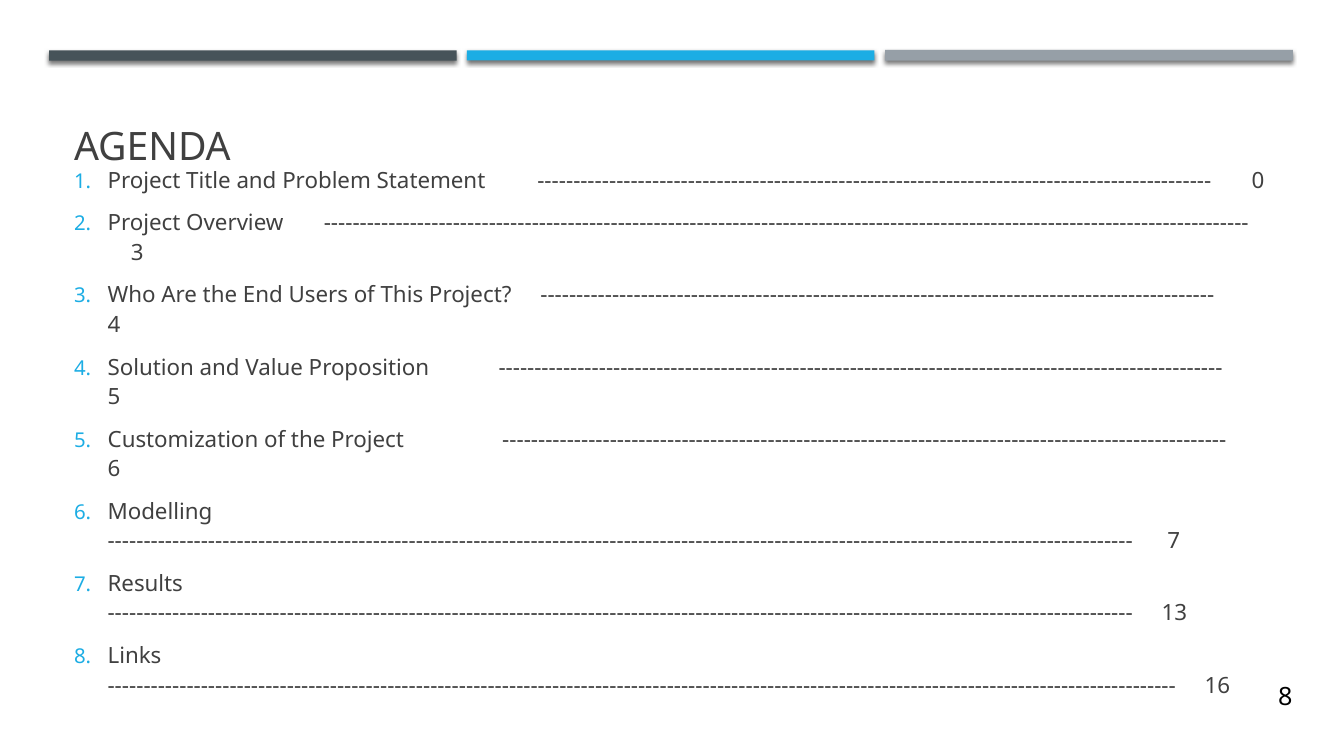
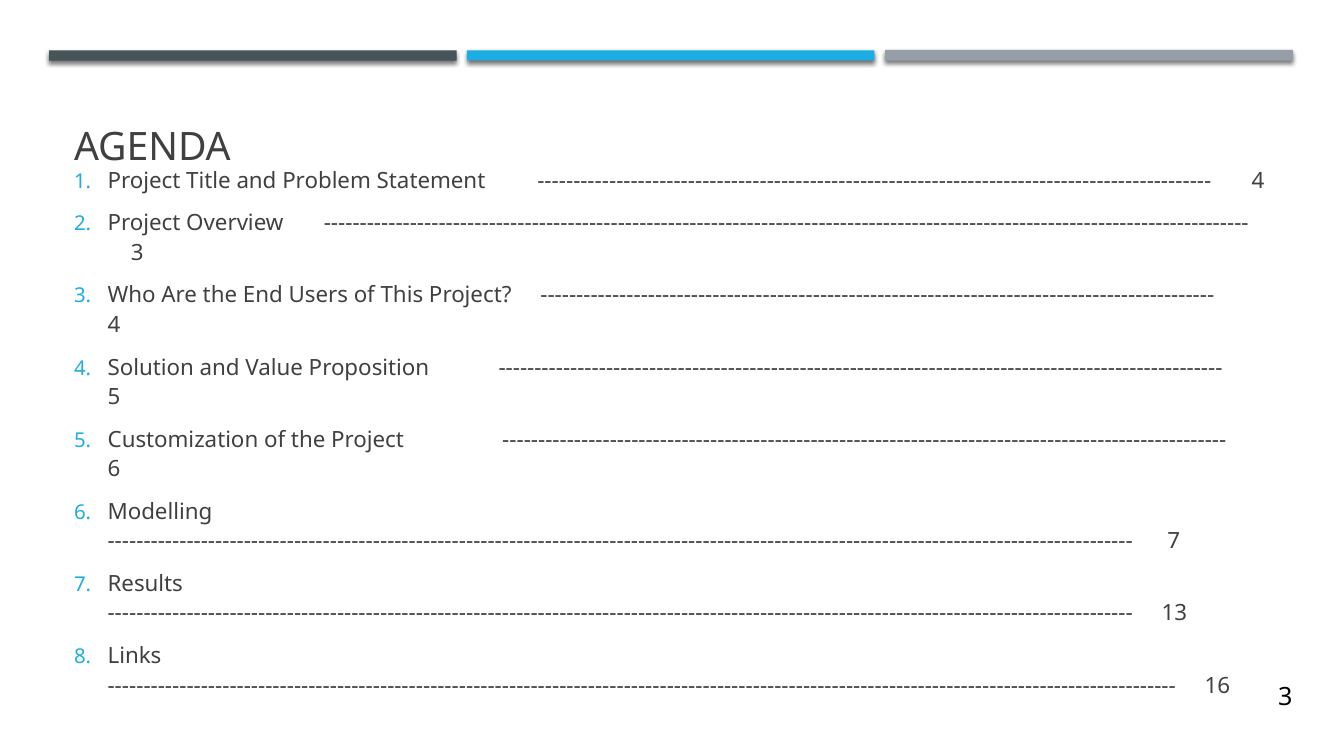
0 at (1258, 181): 0 -> 4
16 8: 8 -> 3
